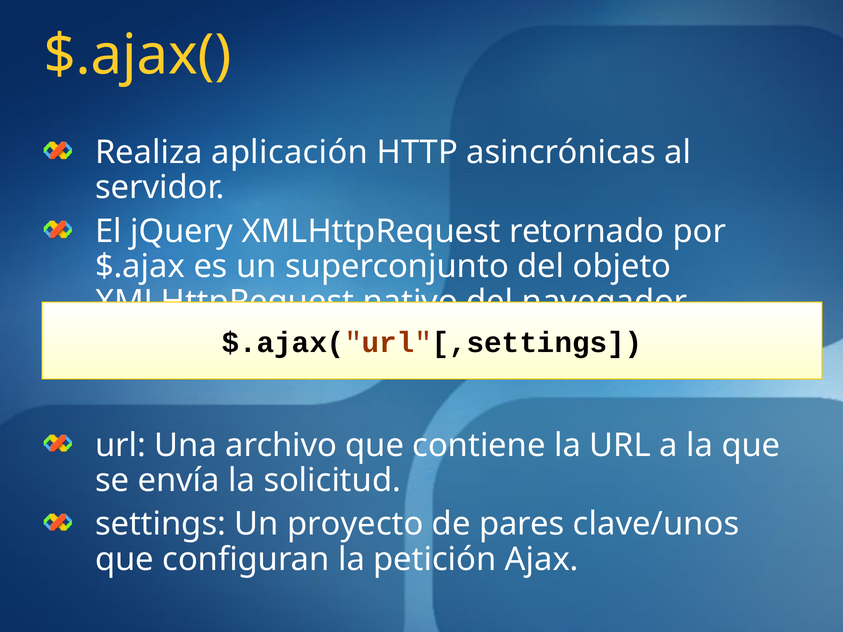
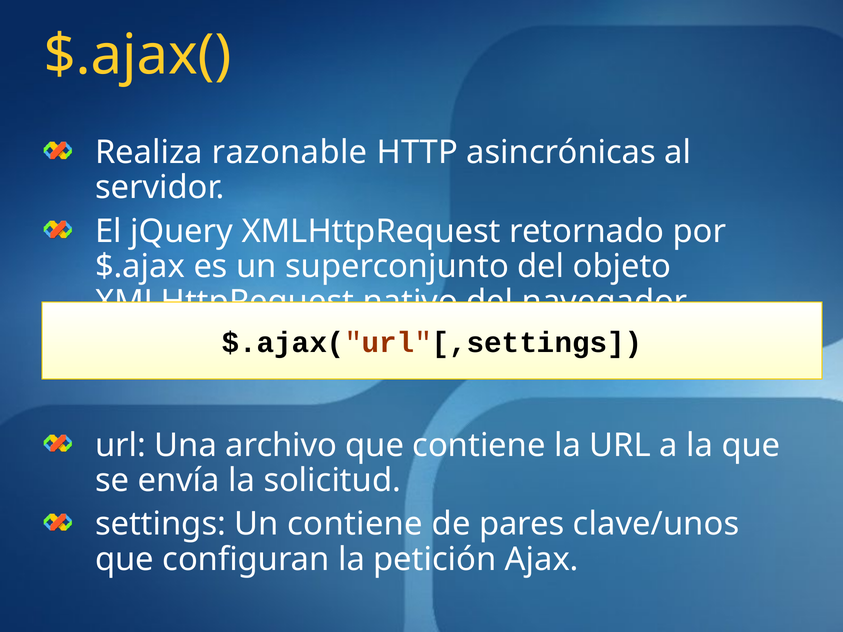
aplicación: aplicación -> razonable
Un proyecto: proyecto -> contiene
